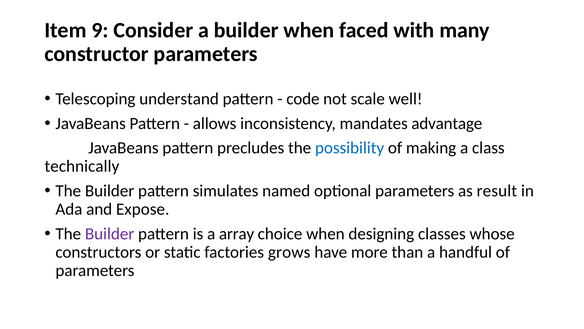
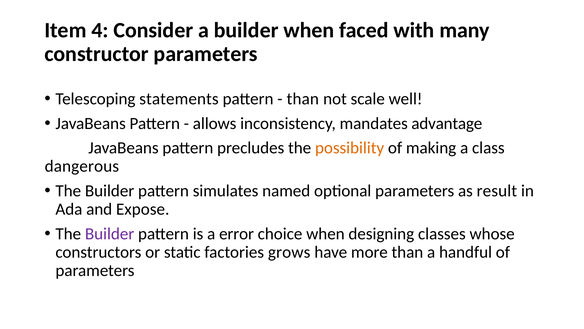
9: 9 -> 4
understand: understand -> statements
code at (303, 99): code -> than
possibility colour: blue -> orange
technically: technically -> dangerous
array: array -> error
